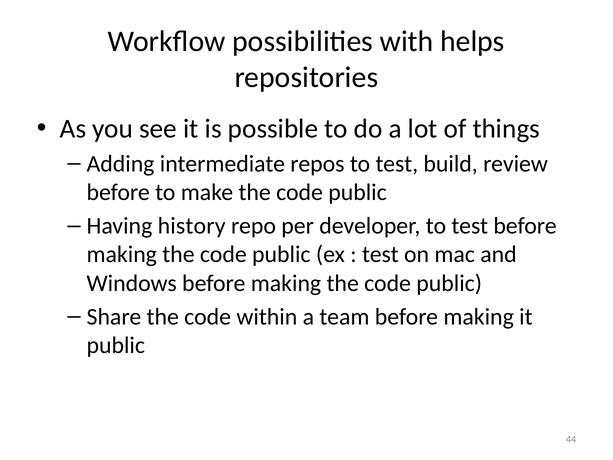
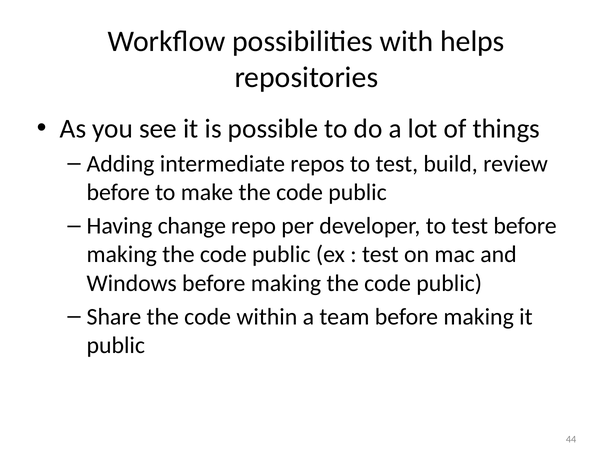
history: history -> change
